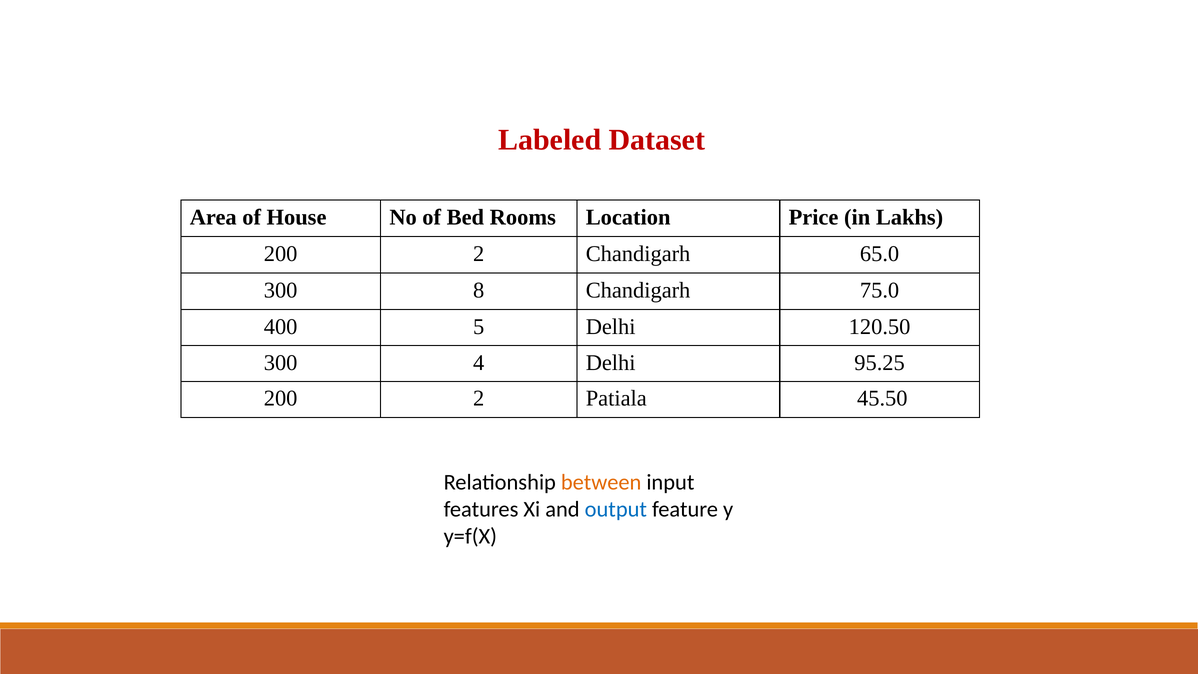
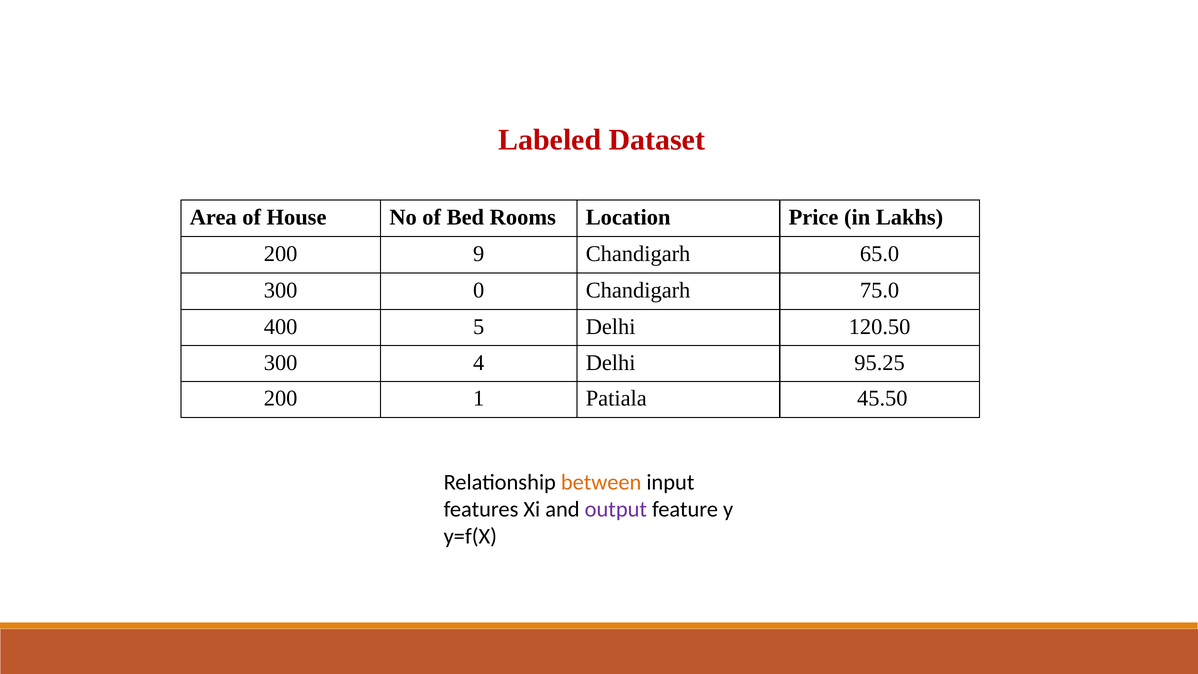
2 at (479, 254): 2 -> 9
8: 8 -> 0
2 at (479, 399): 2 -> 1
output colour: blue -> purple
